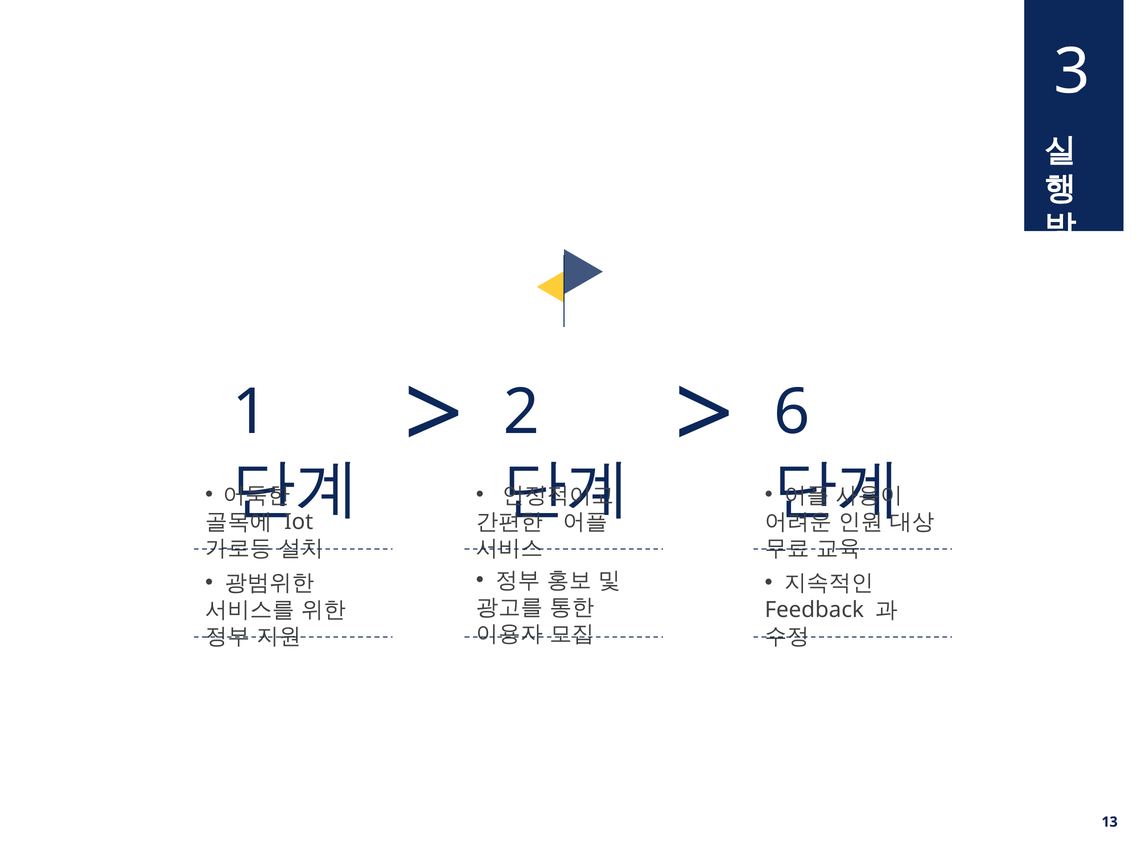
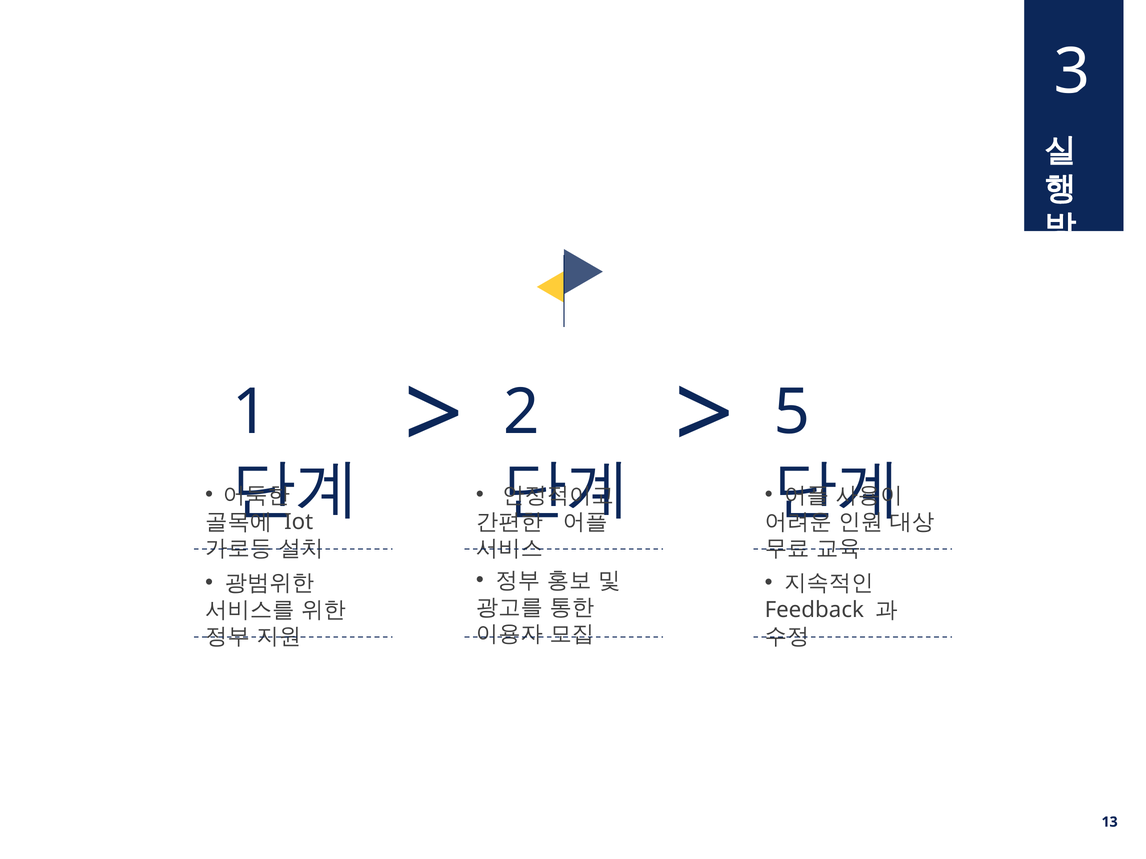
6: 6 -> 5
